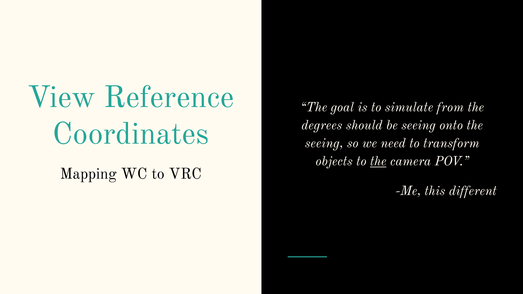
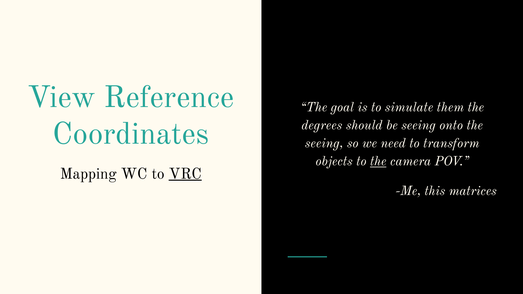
from: from -> them
VRC underline: none -> present
different: different -> matrices
